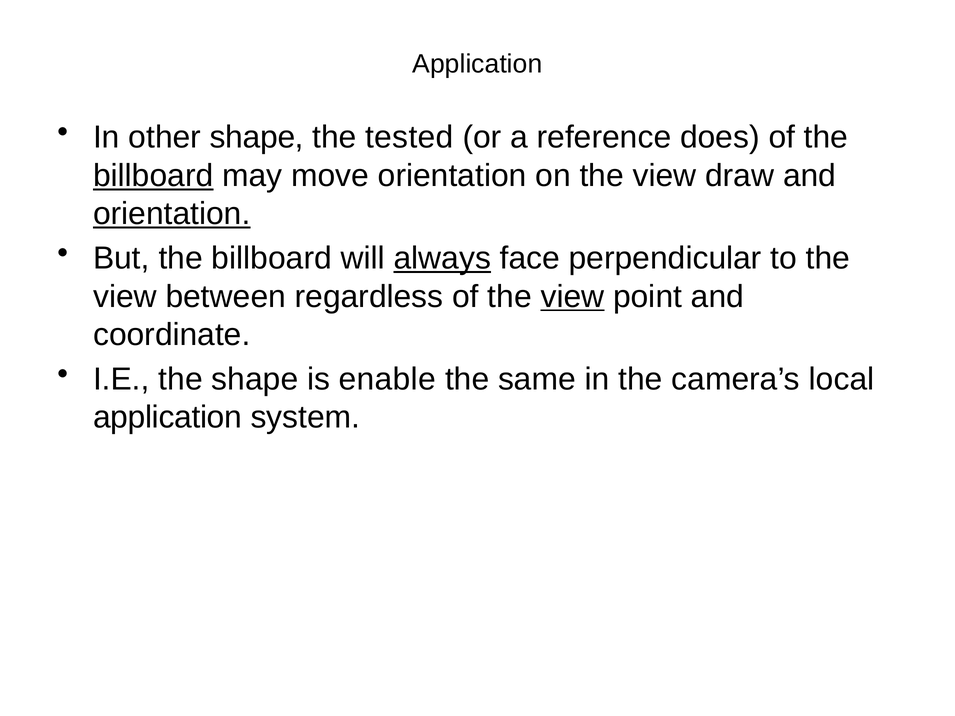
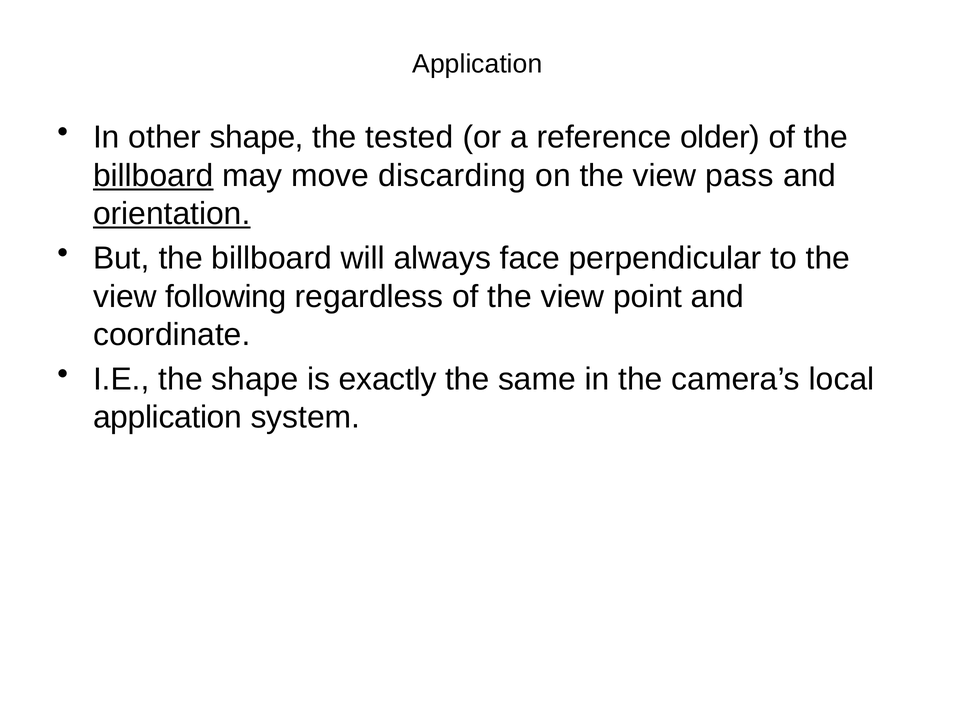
does: does -> older
move orientation: orientation -> discarding
draw: draw -> pass
always underline: present -> none
between: between -> following
view at (572, 297) underline: present -> none
enable: enable -> exactly
